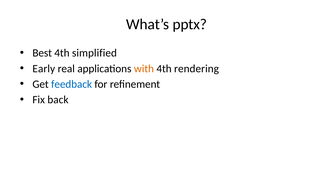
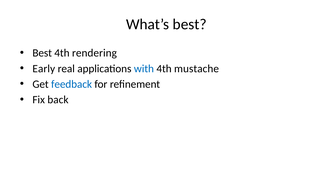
What’s pptx: pptx -> best
simplified: simplified -> rendering
with colour: orange -> blue
rendering: rendering -> mustache
